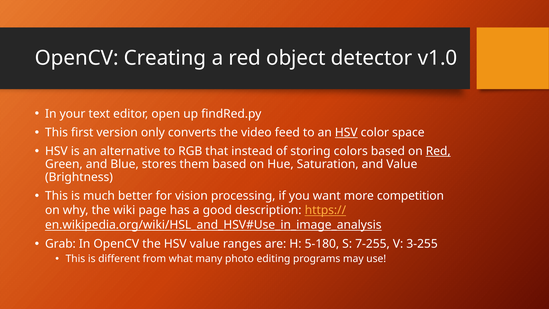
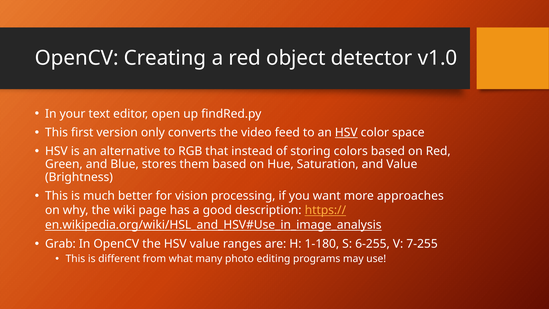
Red at (438, 151) underline: present -> none
competition: competition -> approaches
5-180: 5-180 -> 1-180
7-255: 7-255 -> 6-255
3-255: 3-255 -> 7-255
